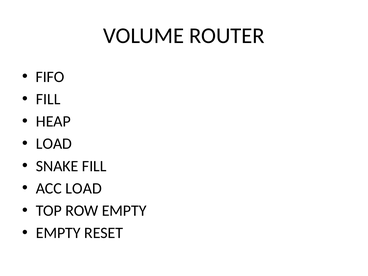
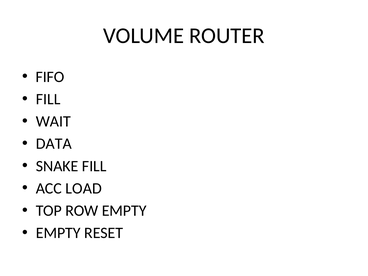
HEAP: HEAP -> WAIT
LOAD at (54, 144): LOAD -> DATA
